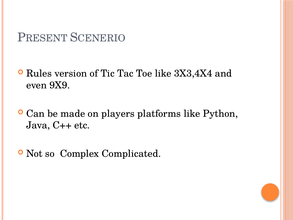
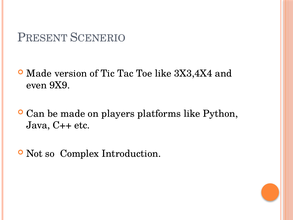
Rules at (39, 73): Rules -> Made
Complicated: Complicated -> Introduction
